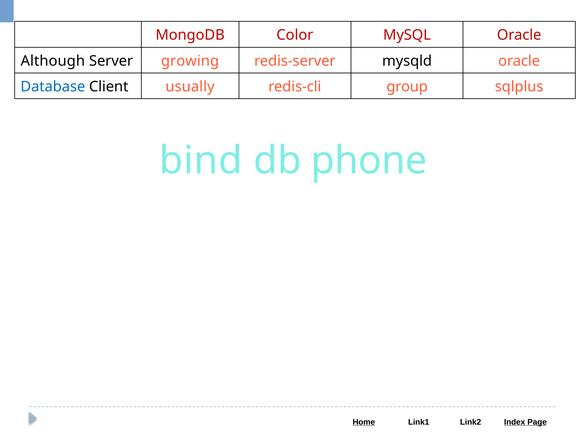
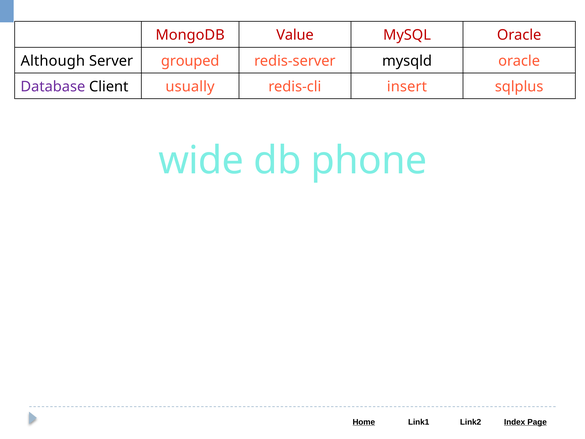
Color: Color -> Value
growing: growing -> grouped
Database colour: blue -> purple
group: group -> insert
bind: bind -> wide
